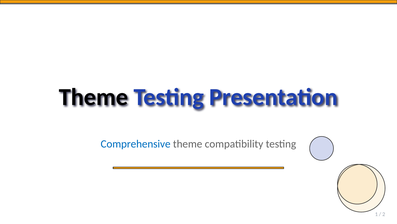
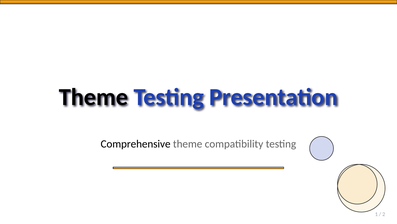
Comprehensive colour: blue -> black
